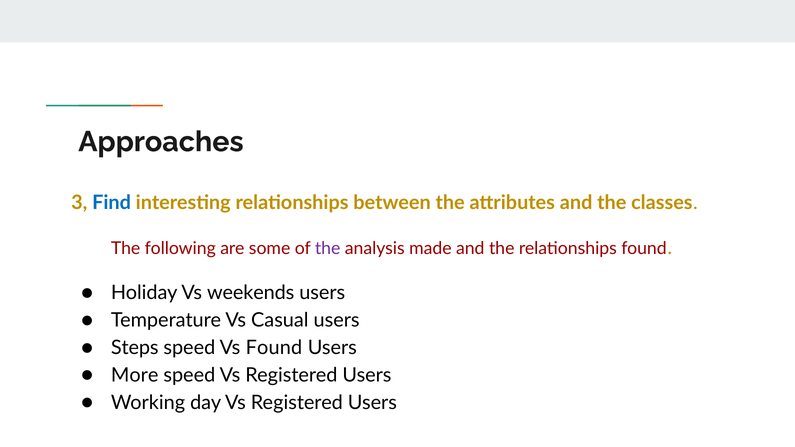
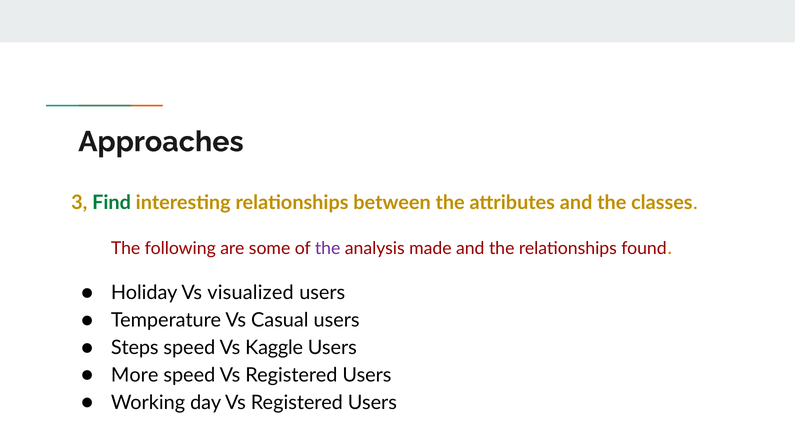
Find colour: blue -> green
weekends: weekends -> visualized
Vs Found: Found -> Kaggle
